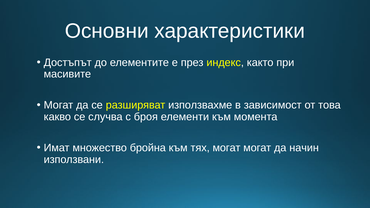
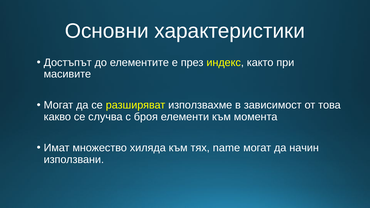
бройна: бройна -> хиляда
тях могат: могат -> name
